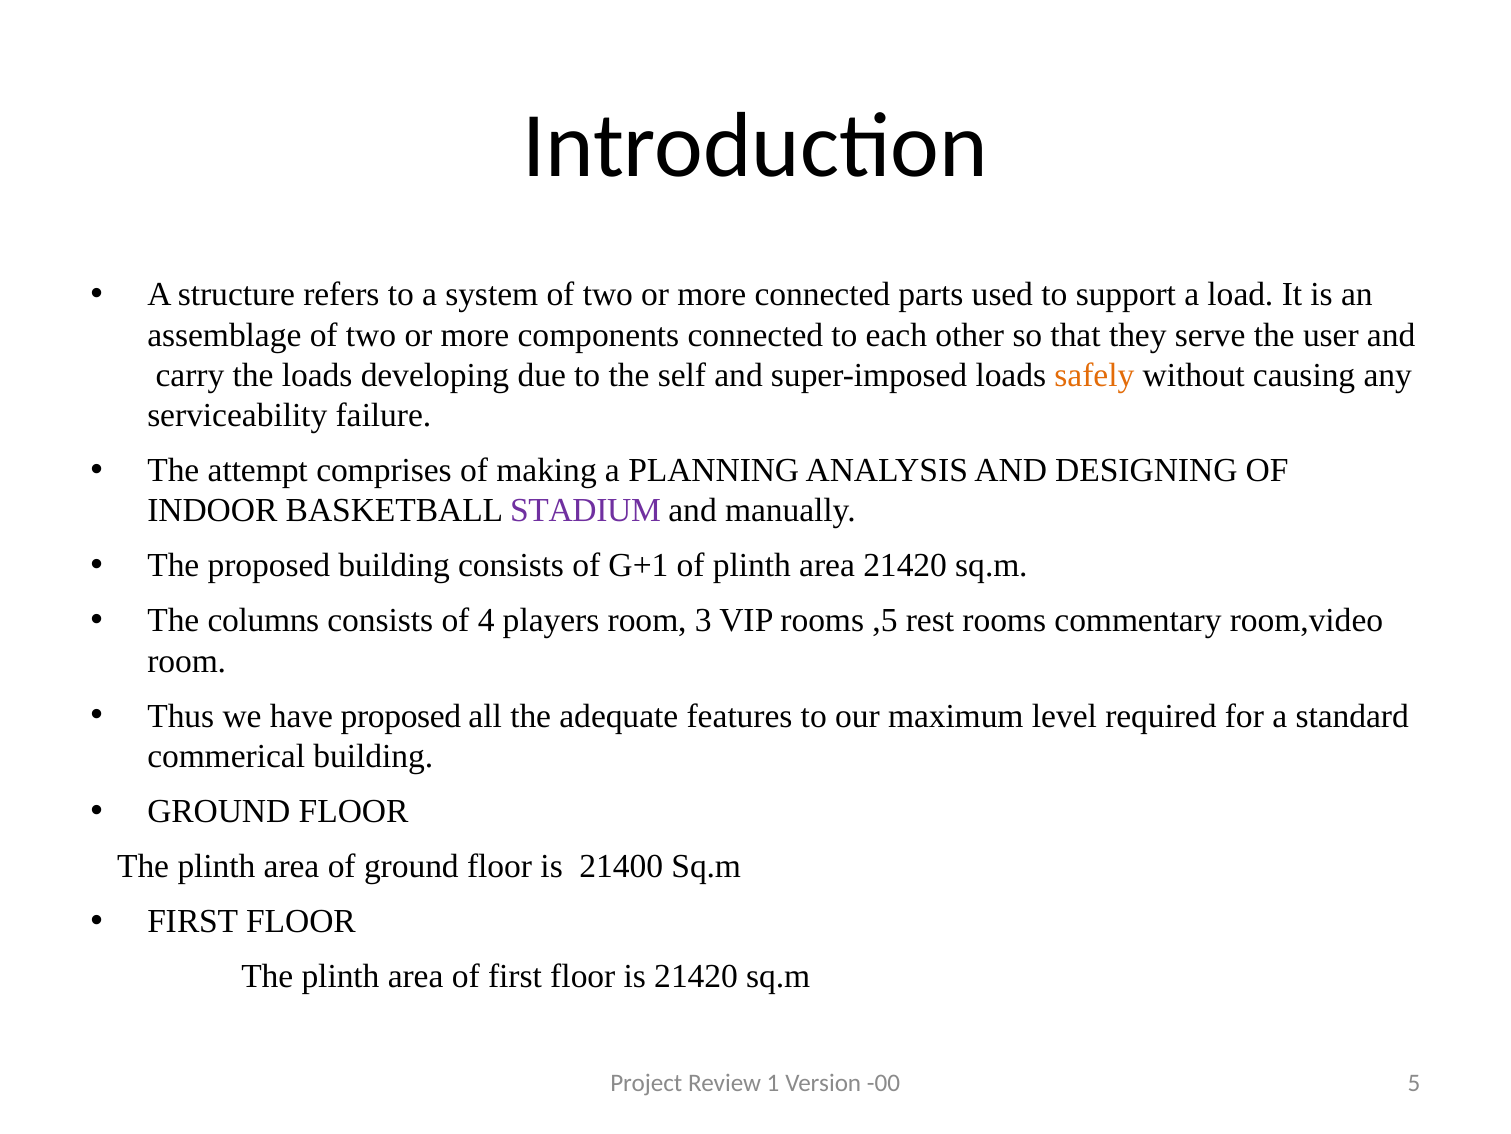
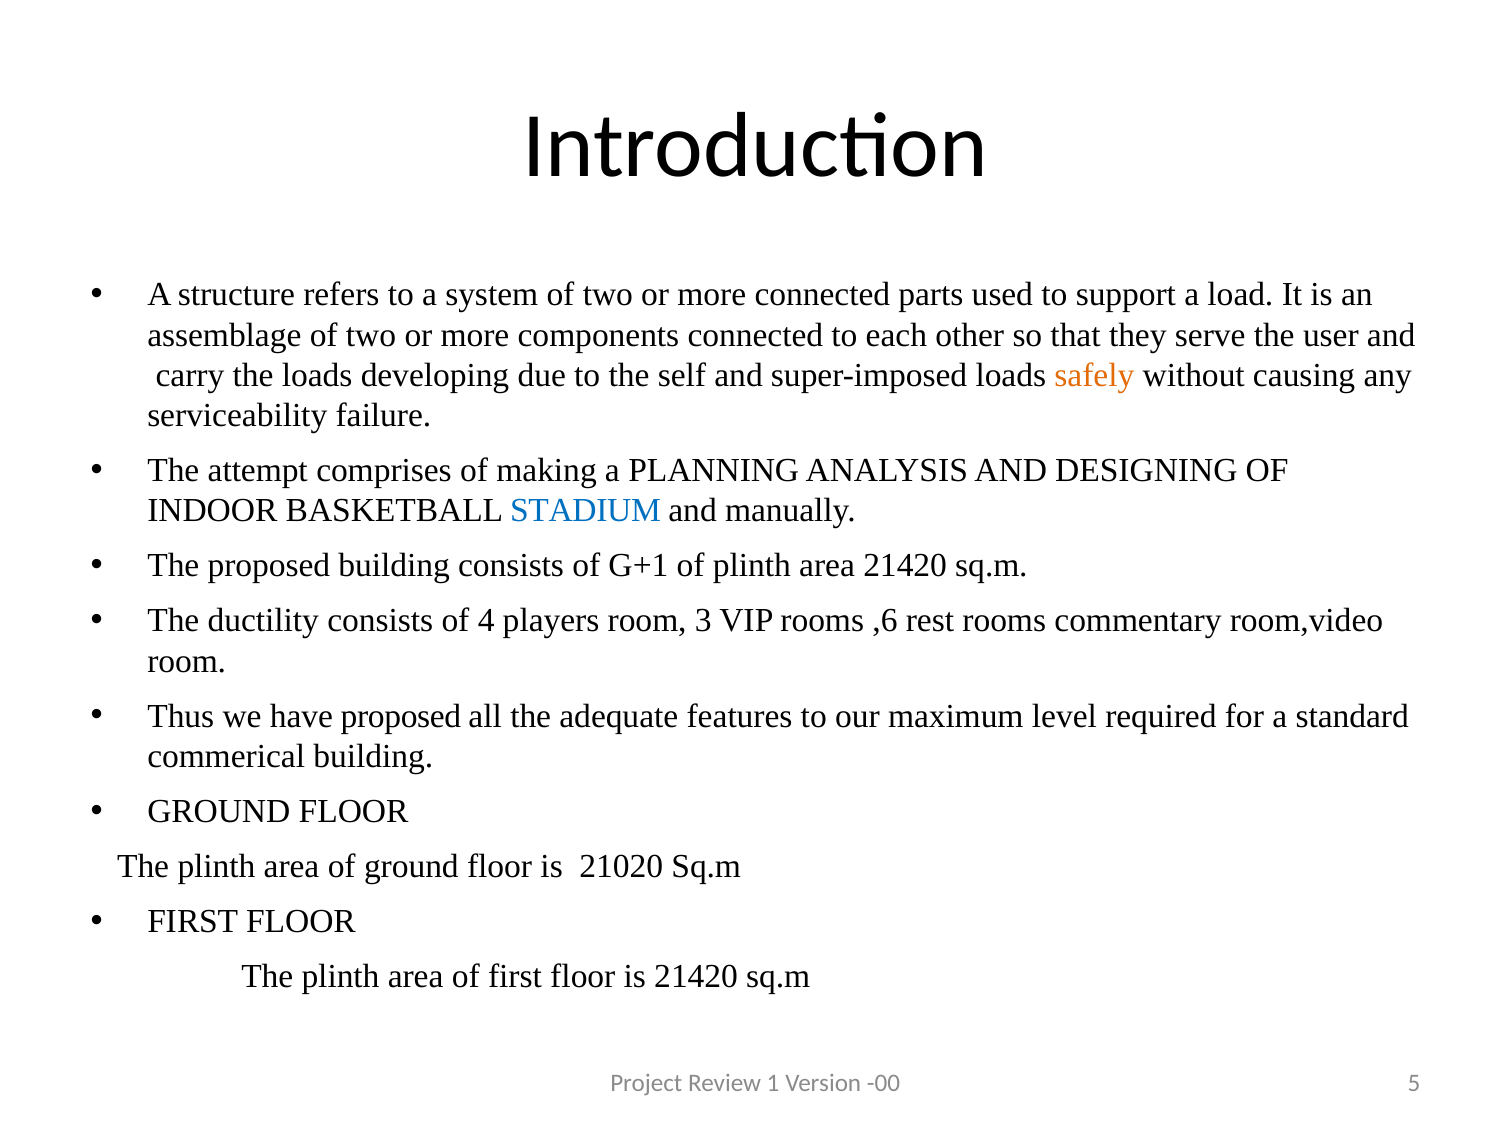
STADIUM colour: purple -> blue
columns: columns -> ductility
,5: ,5 -> ,6
21400: 21400 -> 21020
